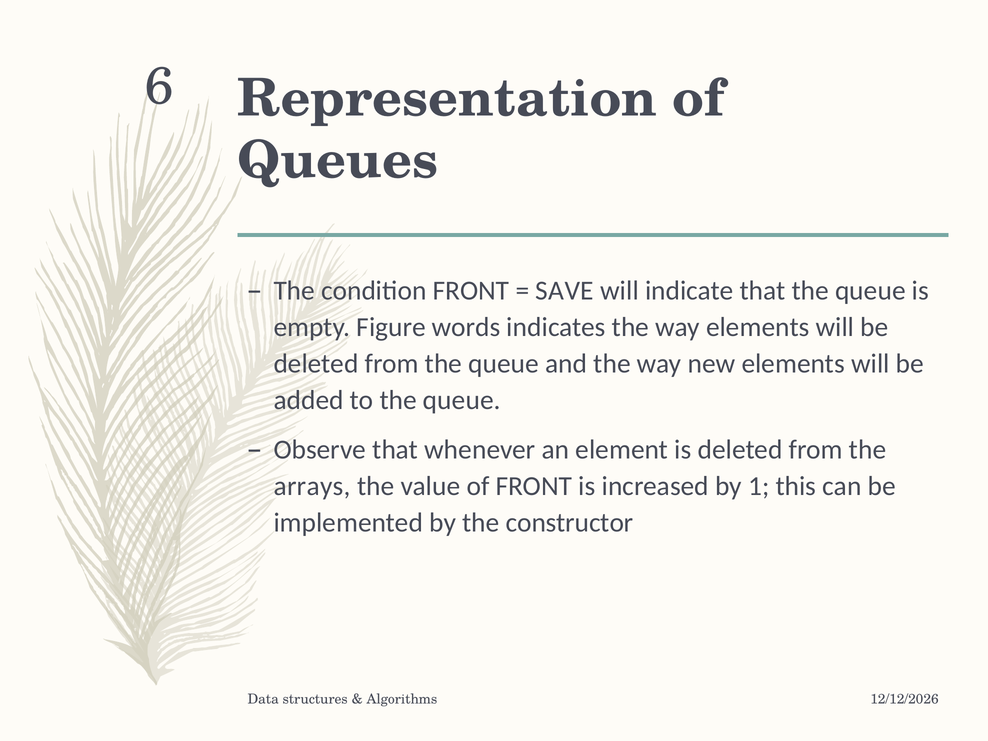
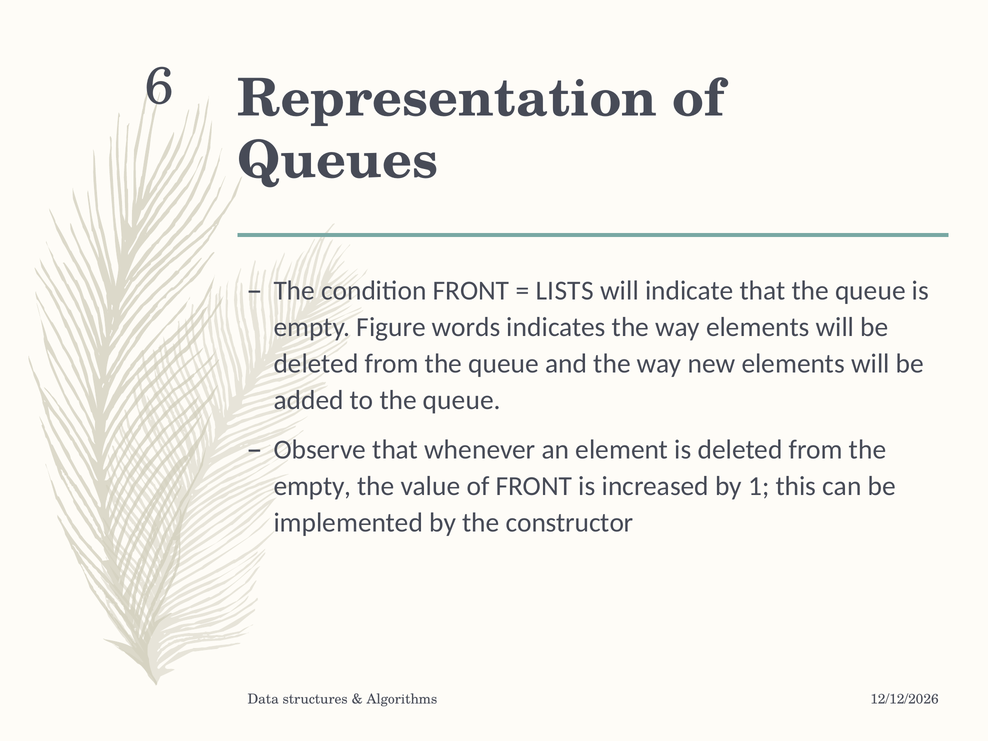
SAVE: SAVE -> LISTS
arrays at (312, 486): arrays -> empty
